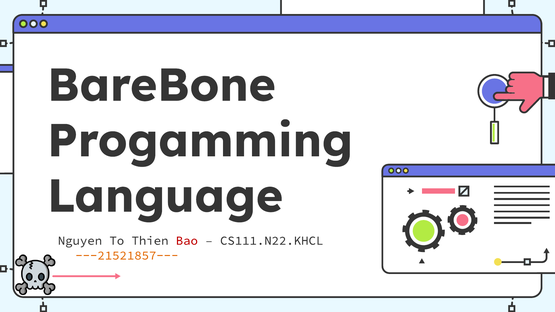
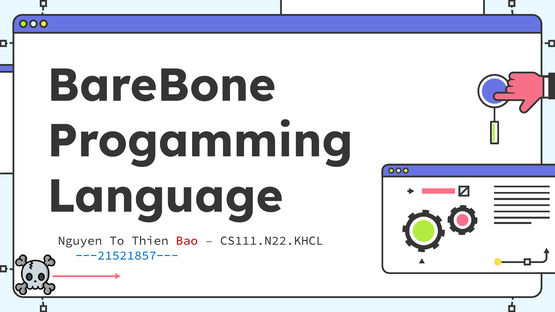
---21521857--- colour: orange -> blue
